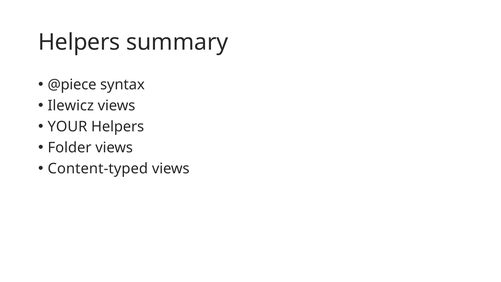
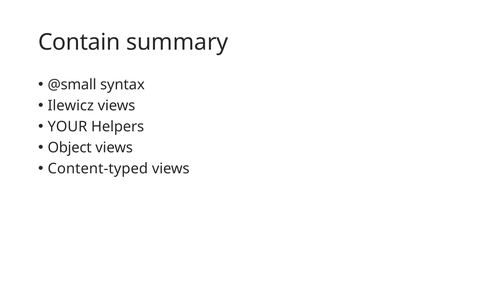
Helpers at (79, 42): Helpers -> Contain
@piece: @piece -> @small
Folder: Folder -> Object
